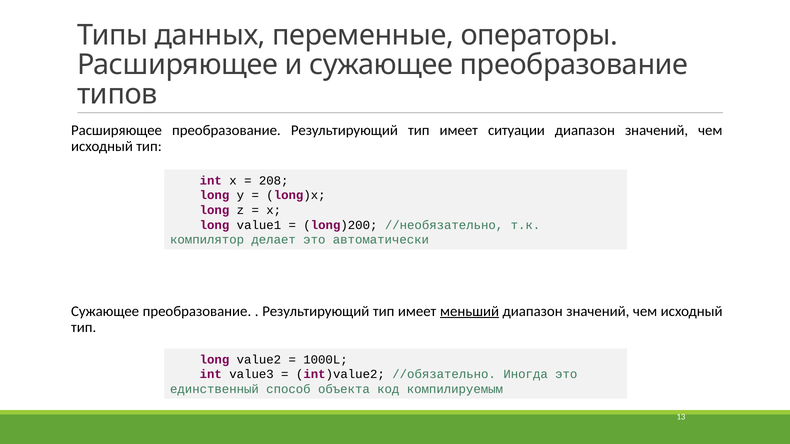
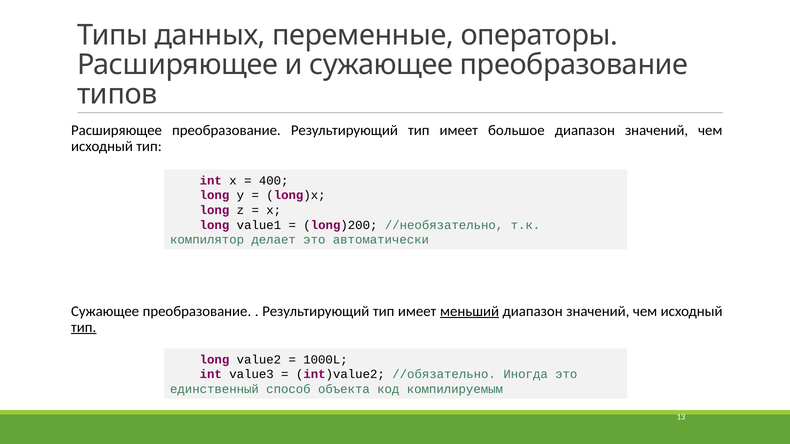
ситуации: ситуации -> большое
208: 208 -> 400
тип at (84, 328) underline: none -> present
